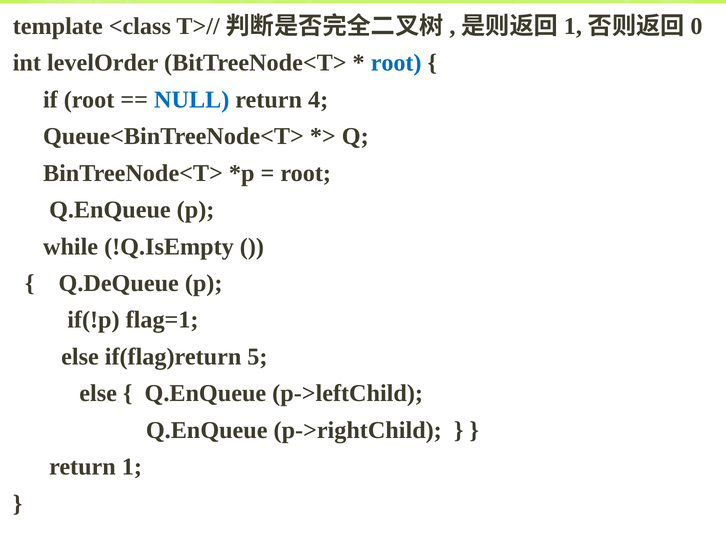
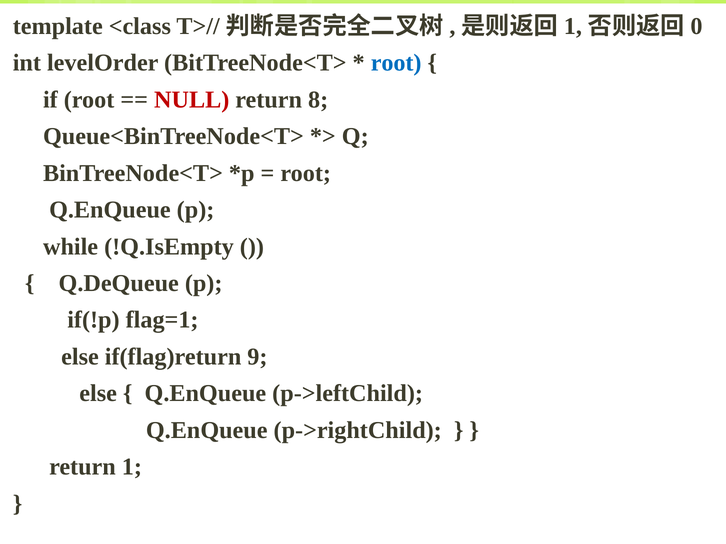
NULL colour: blue -> red
4: 4 -> 8
5: 5 -> 9
